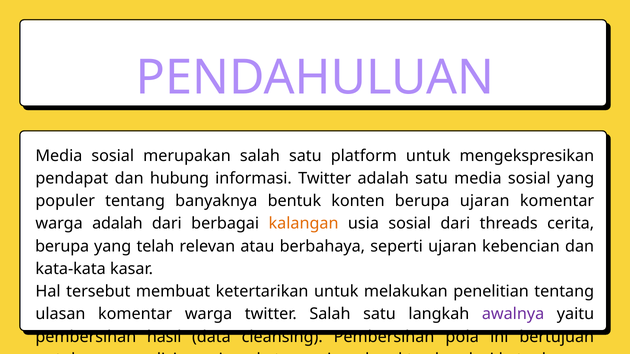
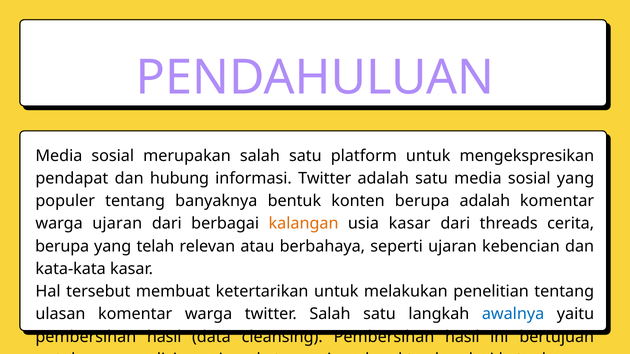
berupa ujaran: ujaran -> adalah
warga adalah: adalah -> ujaran
usia sosial: sosial -> kasar
awalnya colour: purple -> blue
cleansing Pembersihan pola: pola -> hasil
